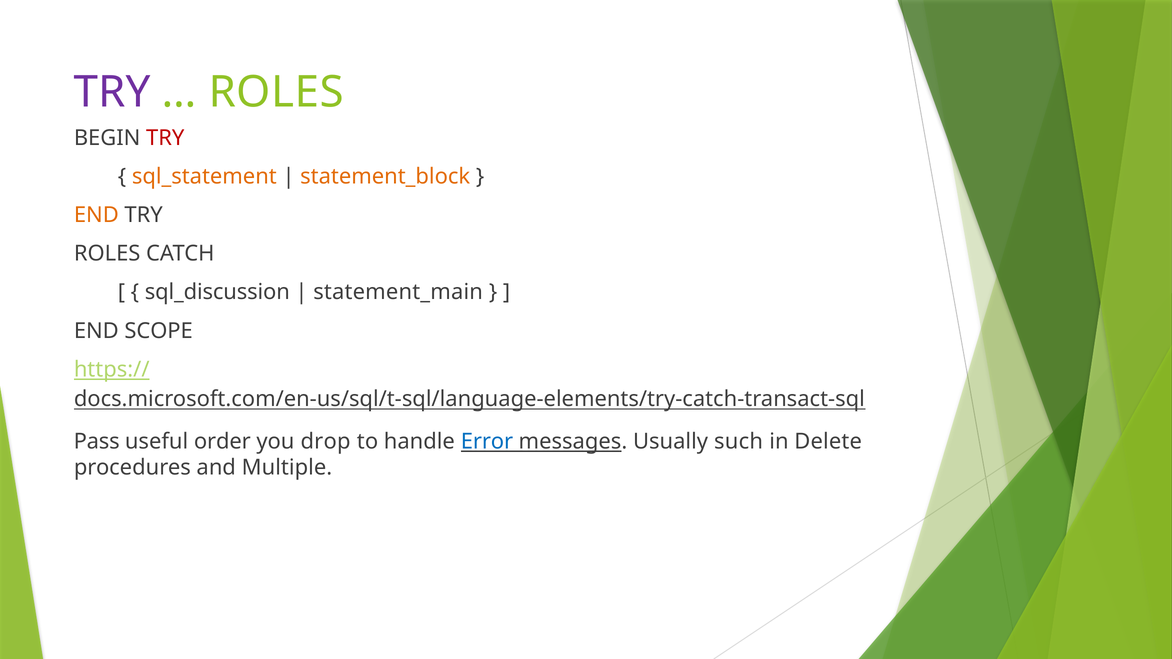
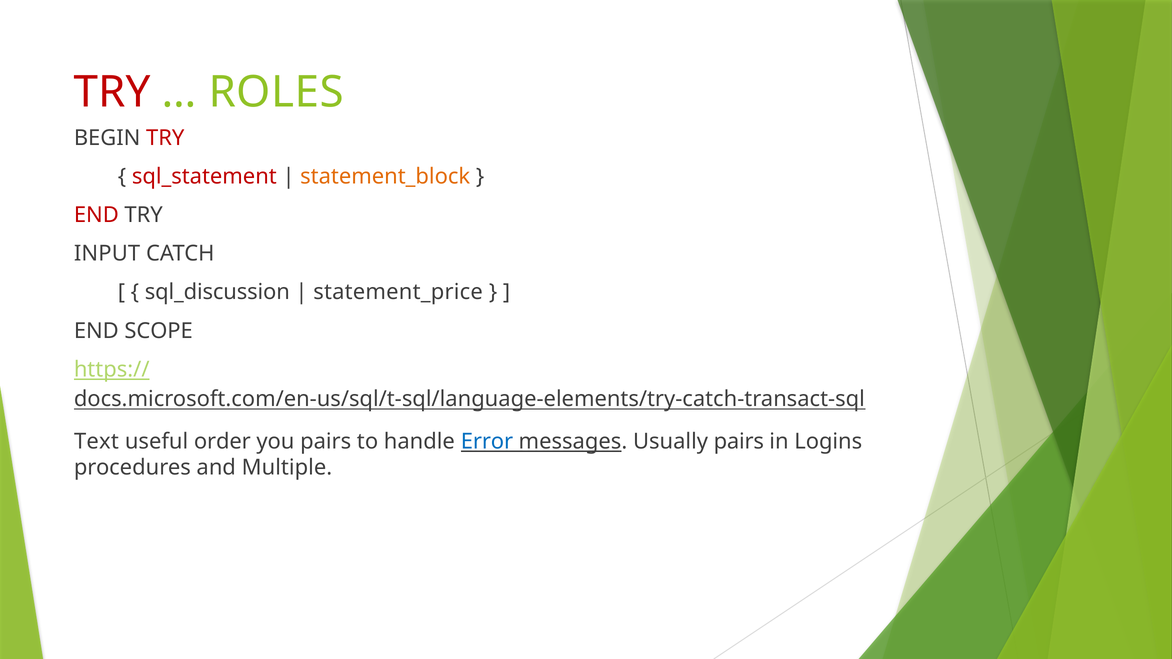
TRY at (112, 92) colour: purple -> red
sql_statement colour: orange -> red
END at (96, 215) colour: orange -> red
ROLES at (107, 254): ROLES -> INPUT
statement_main: statement_main -> statement_price
Pass: Pass -> Text
you drop: drop -> pairs
Usually such: such -> pairs
Delete: Delete -> Logins
